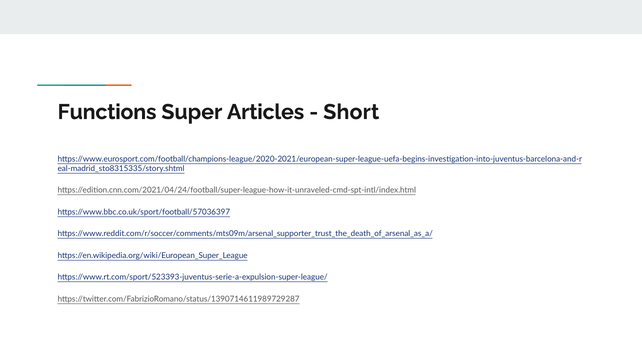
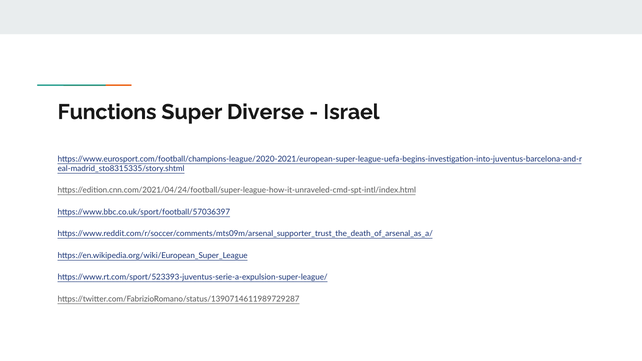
Articles: Articles -> Diverse
Short: Short -> Israel
